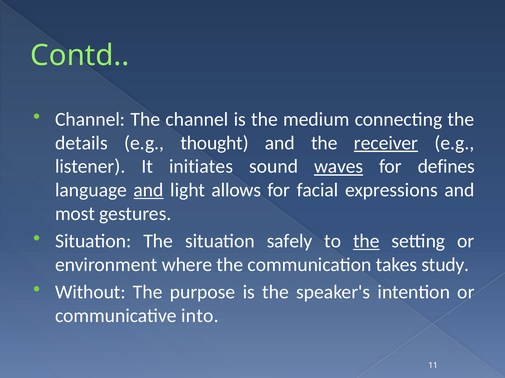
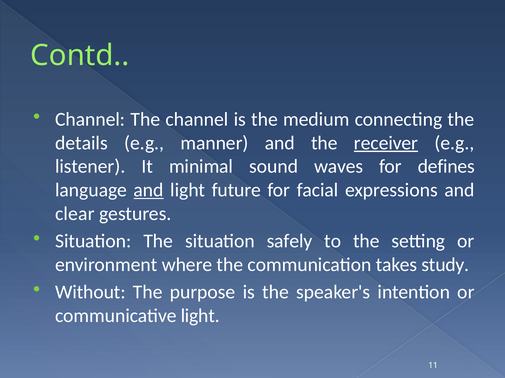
thought: thought -> manner
initiates: initiates -> minimal
waves underline: present -> none
allows: allows -> future
most: most -> clear
the at (366, 242) underline: present -> none
communicative into: into -> light
